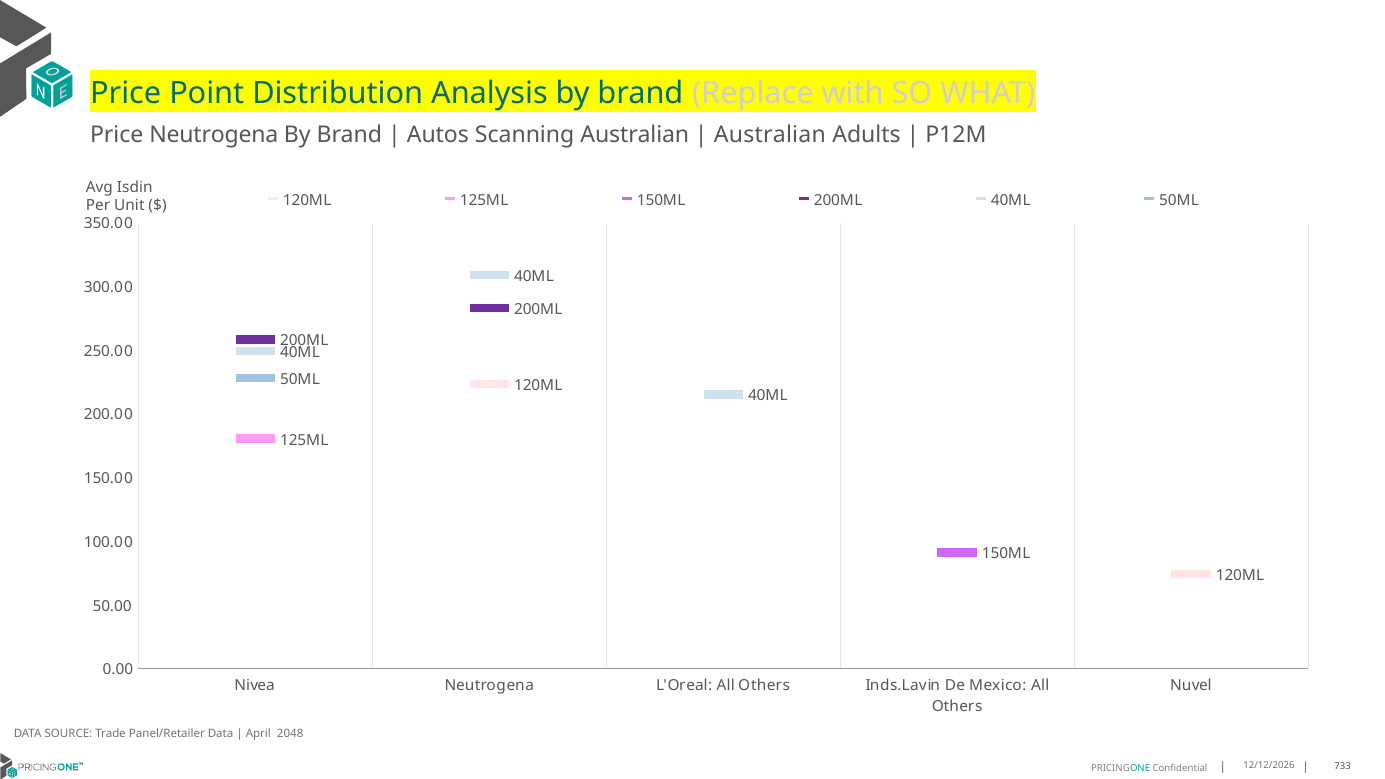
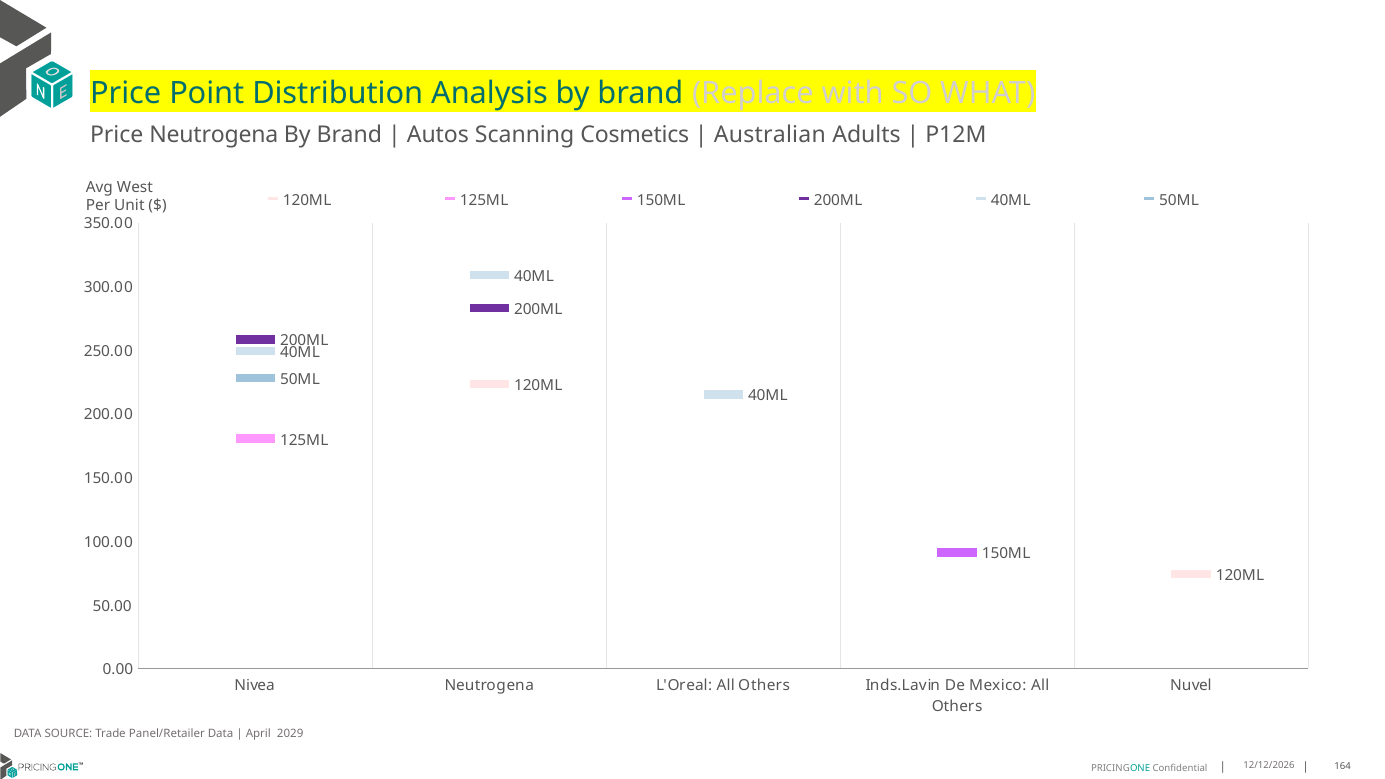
Scanning Australian: Australian -> Cosmetics
Isdin: Isdin -> West
2048: 2048 -> 2029
733: 733 -> 164
